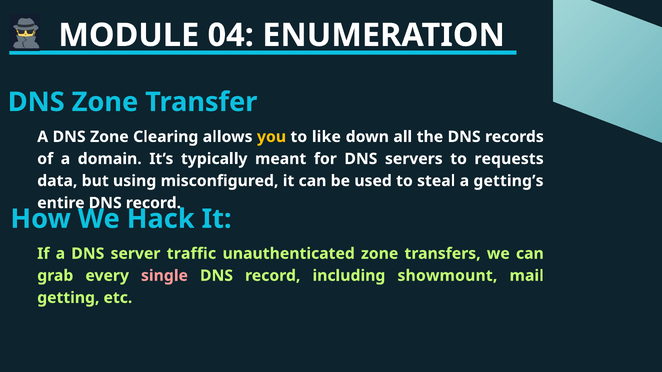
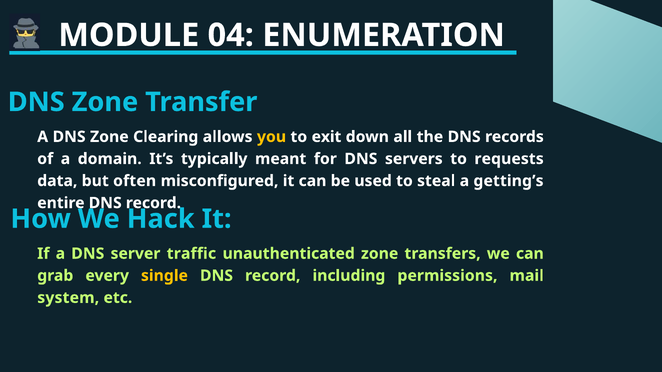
like: like -> exit
using: using -> often
single colour: pink -> yellow
showmount: showmount -> permissions
getting: getting -> system
